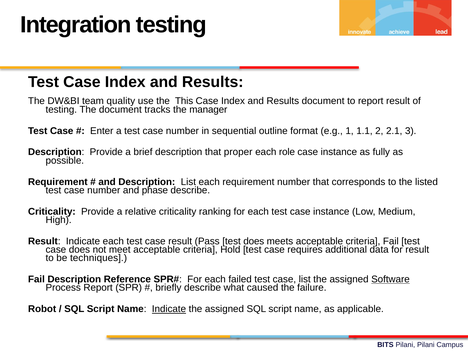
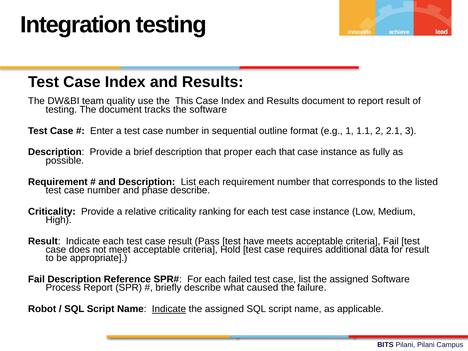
the manager: manager -> software
each role: role -> that
test does: does -> have
techniques: techniques -> appropriate
Software at (390, 279) underline: present -> none
